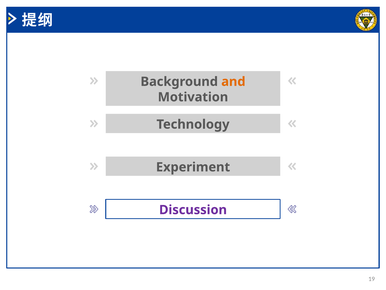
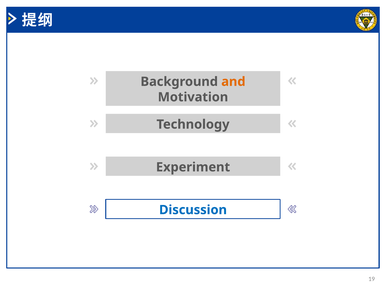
Discussion colour: purple -> blue
